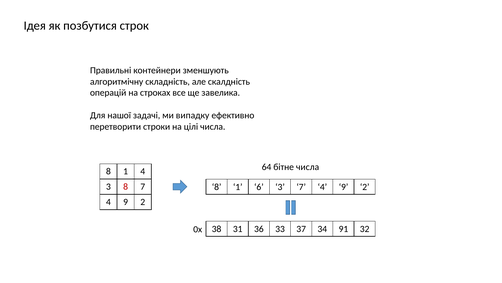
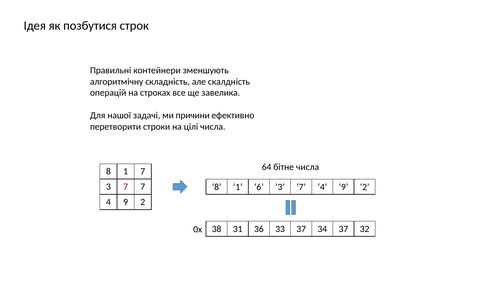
випадку: випадку -> причини
1 4: 4 -> 7
8 at (126, 186): 8 -> 7
34 91: 91 -> 37
